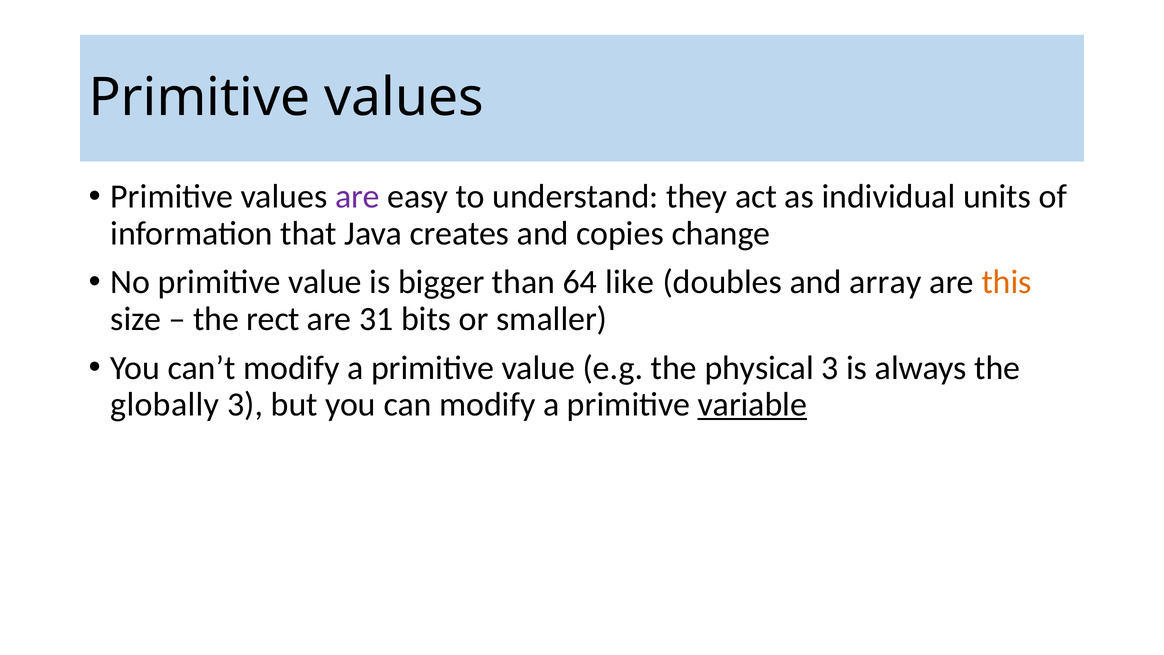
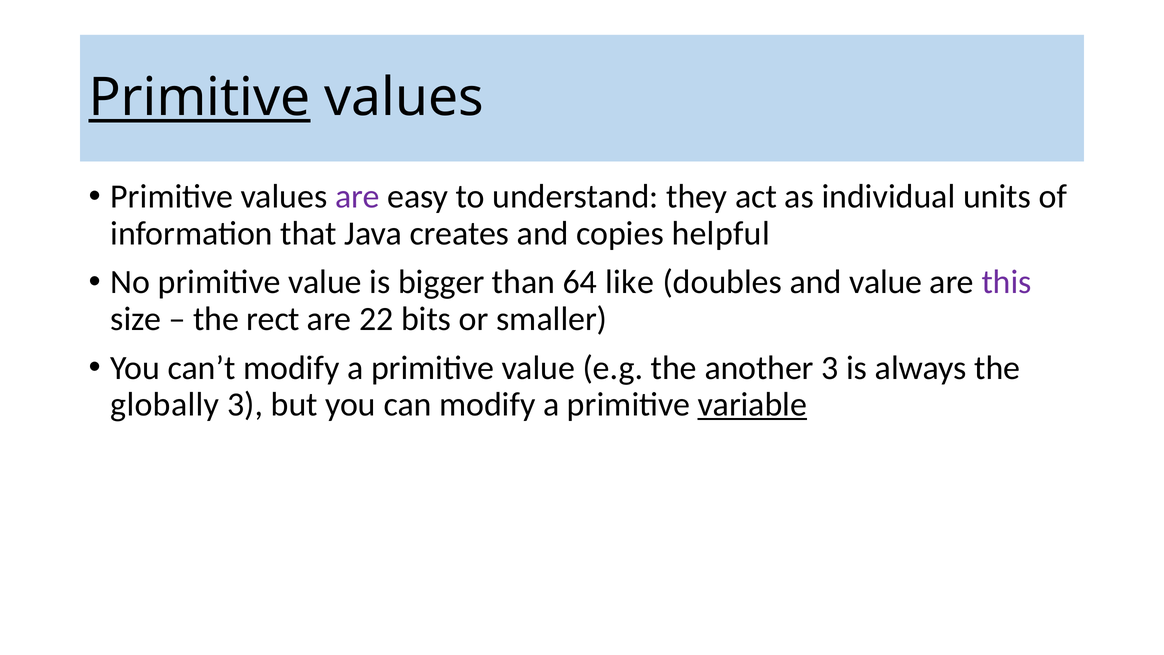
Primitive at (200, 98) underline: none -> present
change: change -> helpful
and array: array -> value
this colour: orange -> purple
31: 31 -> 22
physical: physical -> another
